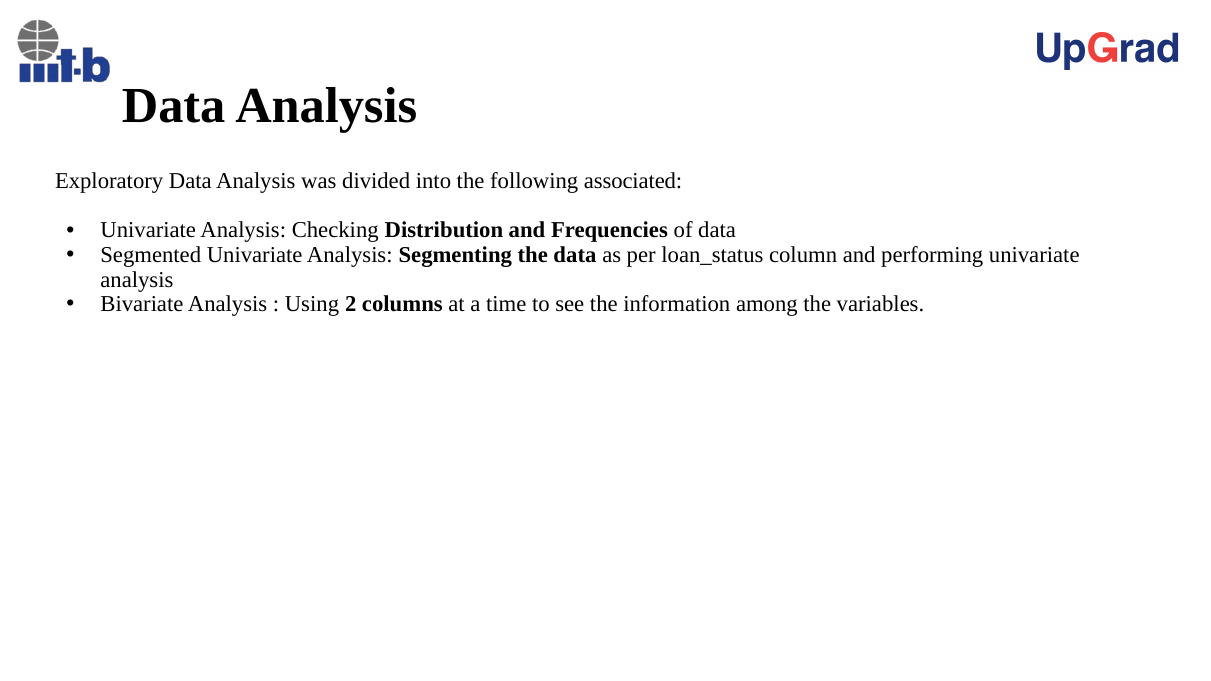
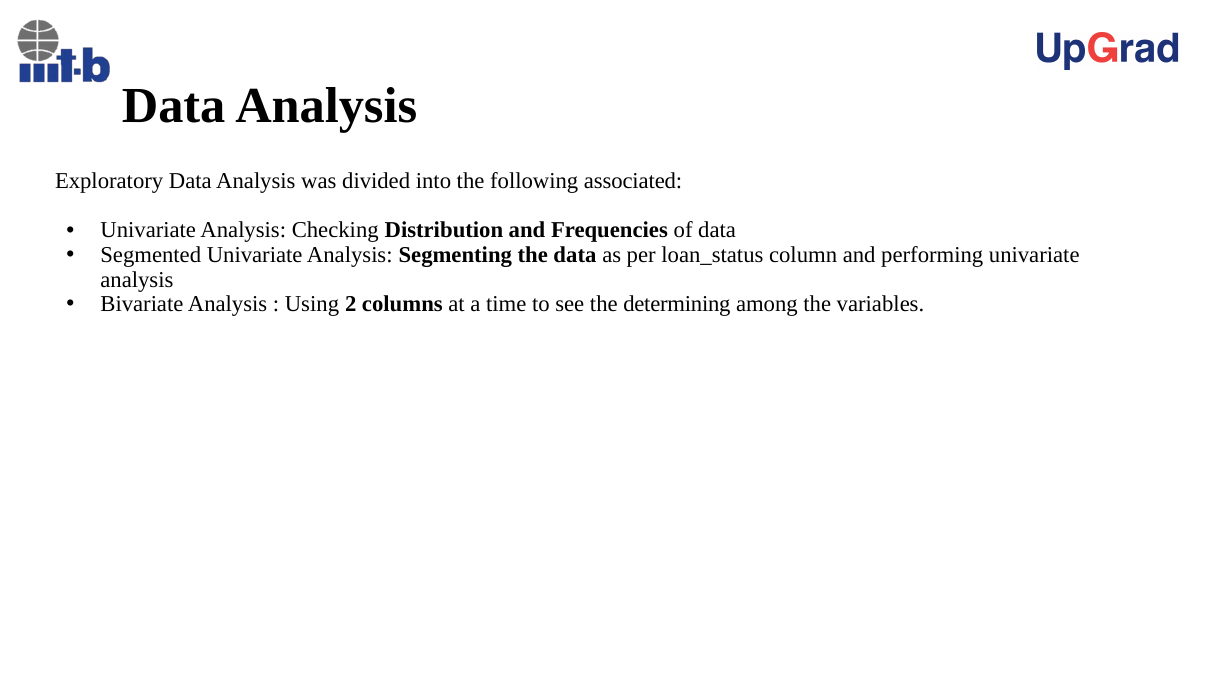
information: information -> determining
